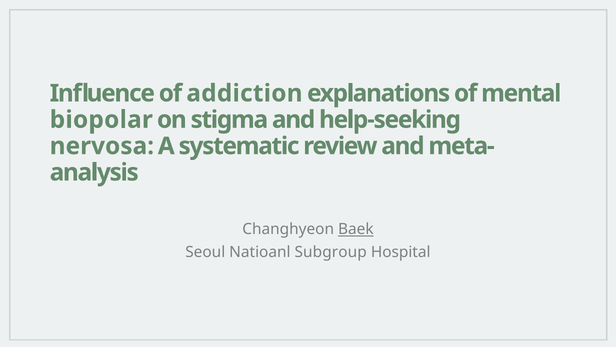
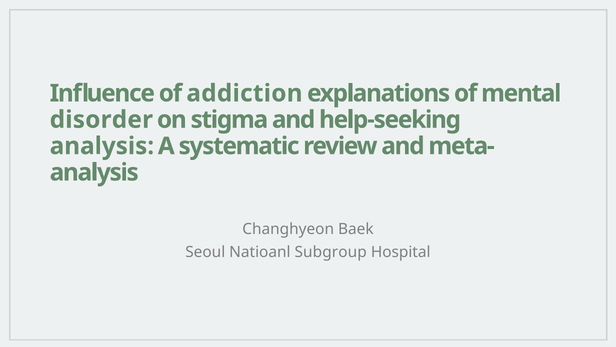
biopolar: biopolar -> disorder
nervosa at (102, 146): nervosa -> analysis
Baek underline: present -> none
